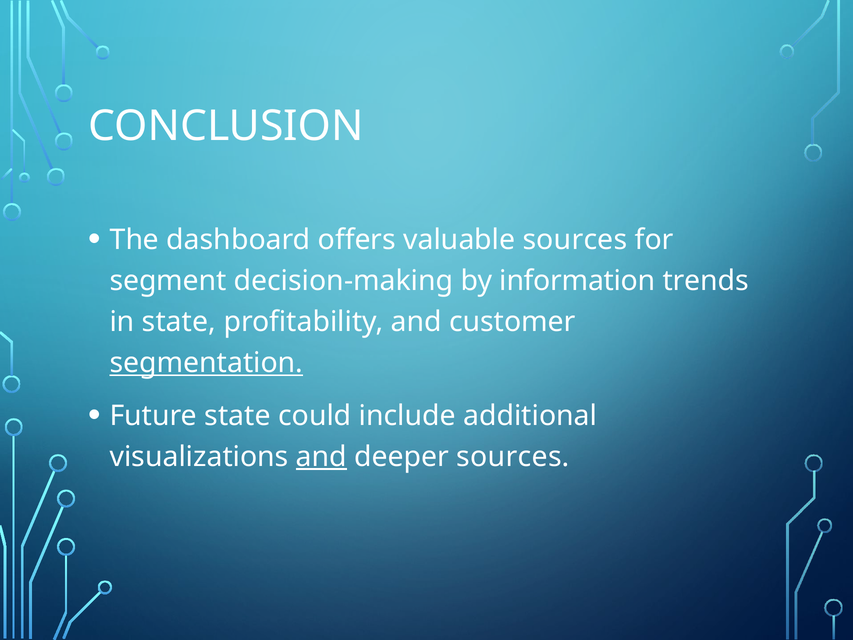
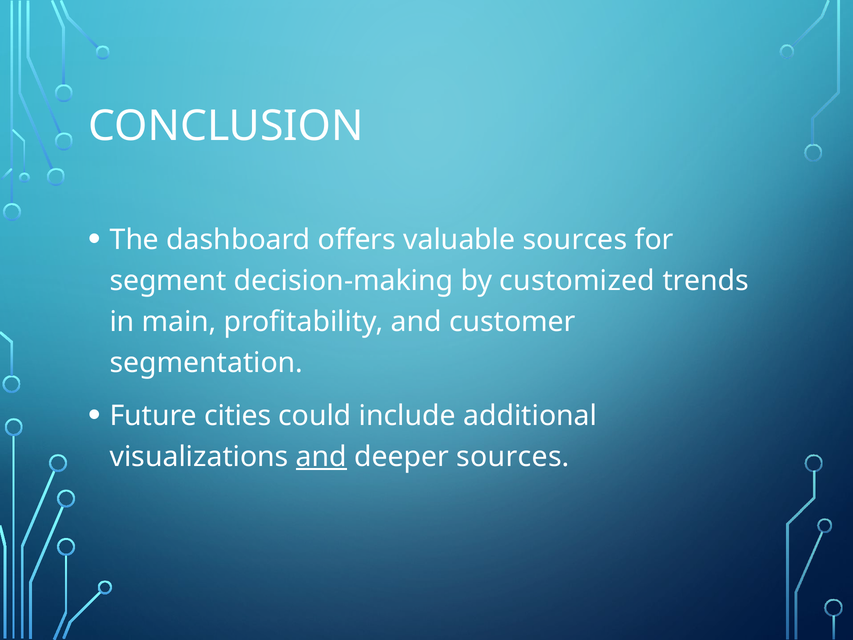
information: information -> customized
in state: state -> main
segmentation underline: present -> none
Future state: state -> cities
